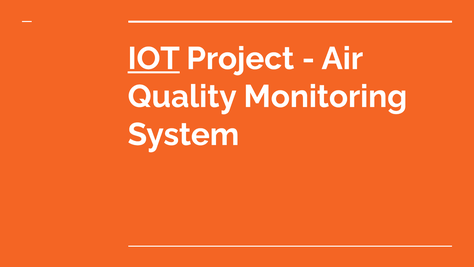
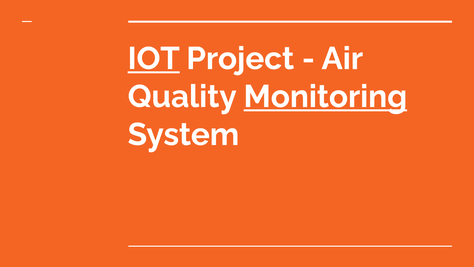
Monitoring underline: none -> present
